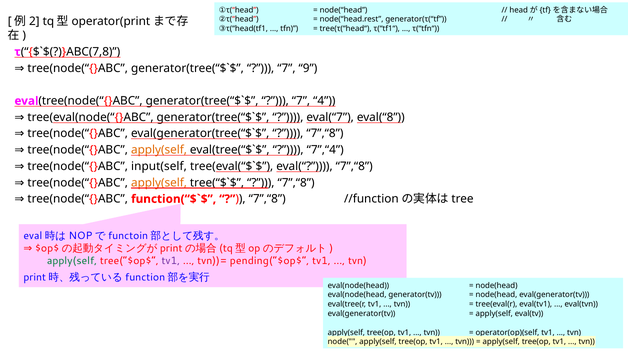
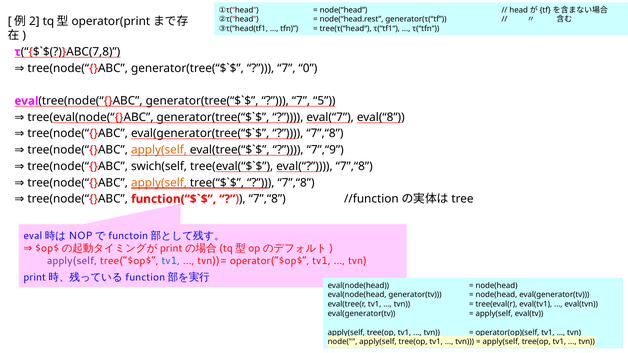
9: 9 -> 0
4: 4 -> 5
7”,“4: 7”,“4 -> 7”,“9
input(self: input(self -> swich(self
apply(self at (72, 261) colour: green -> purple
tv1 at (171, 261) colour: purple -> blue
pending(“$op$: pending(“$op$ -> operator(“$op$
